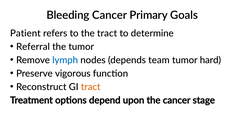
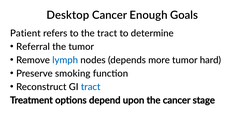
Bleeding: Bleeding -> Desktop
Primary: Primary -> Enough
team: team -> more
vigorous: vigorous -> smoking
tract at (91, 87) colour: orange -> blue
